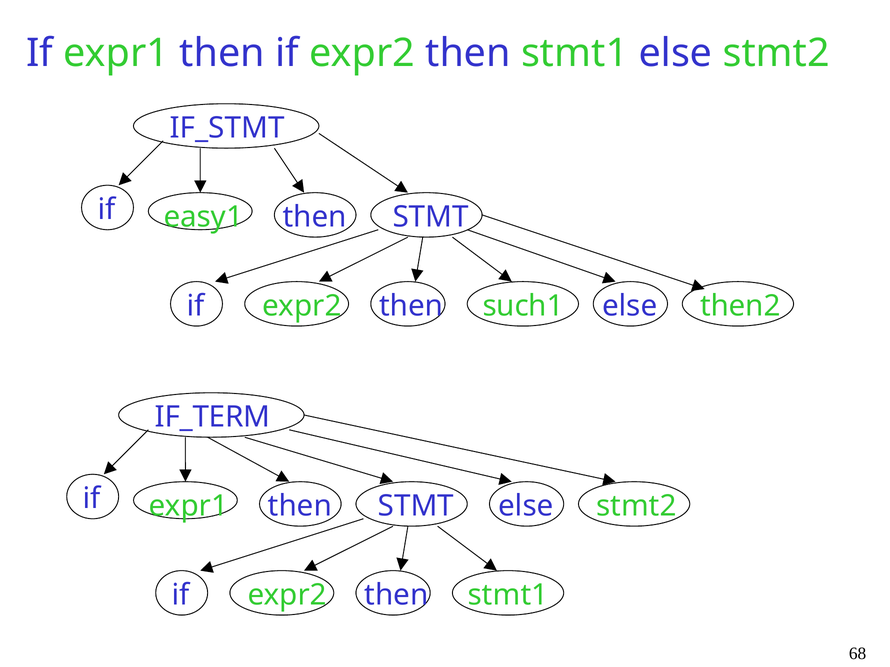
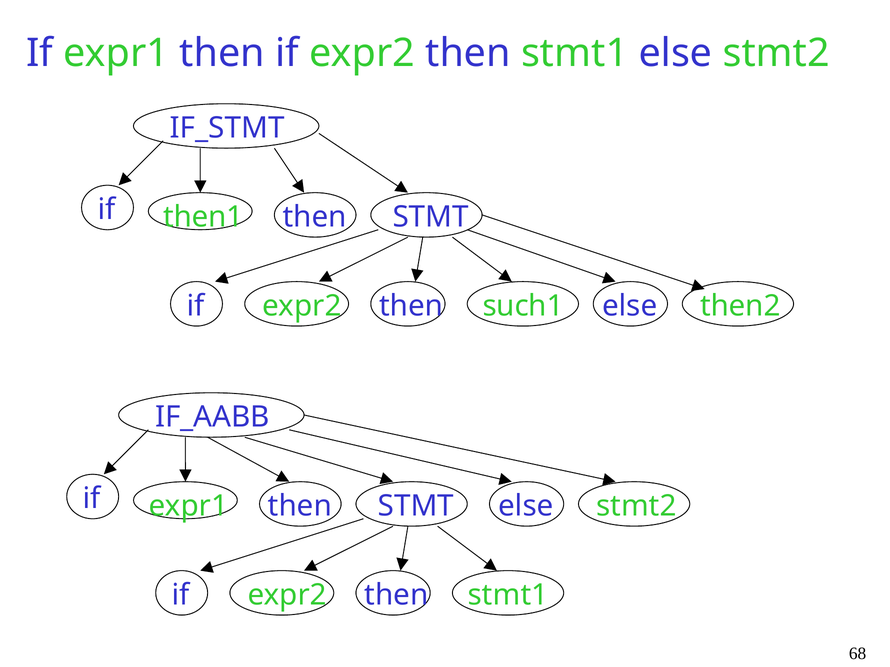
easy1: easy1 -> then1
IF_TERM: IF_TERM -> IF_AABB
